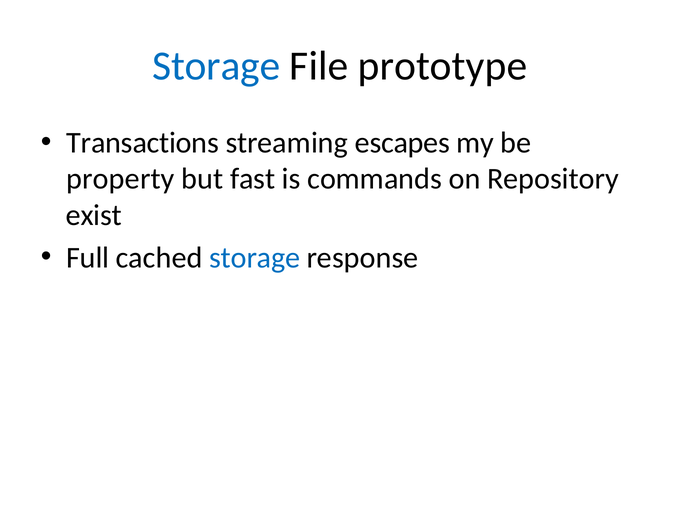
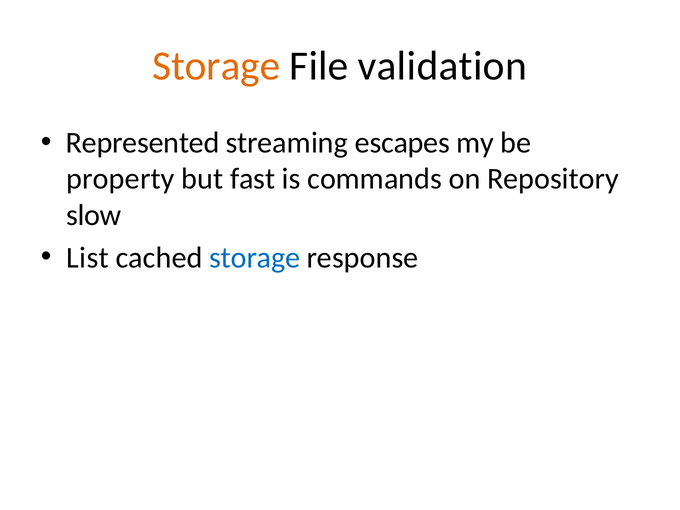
Storage at (216, 66) colour: blue -> orange
prototype: prototype -> validation
Transactions: Transactions -> Represented
exist: exist -> slow
Full: Full -> List
